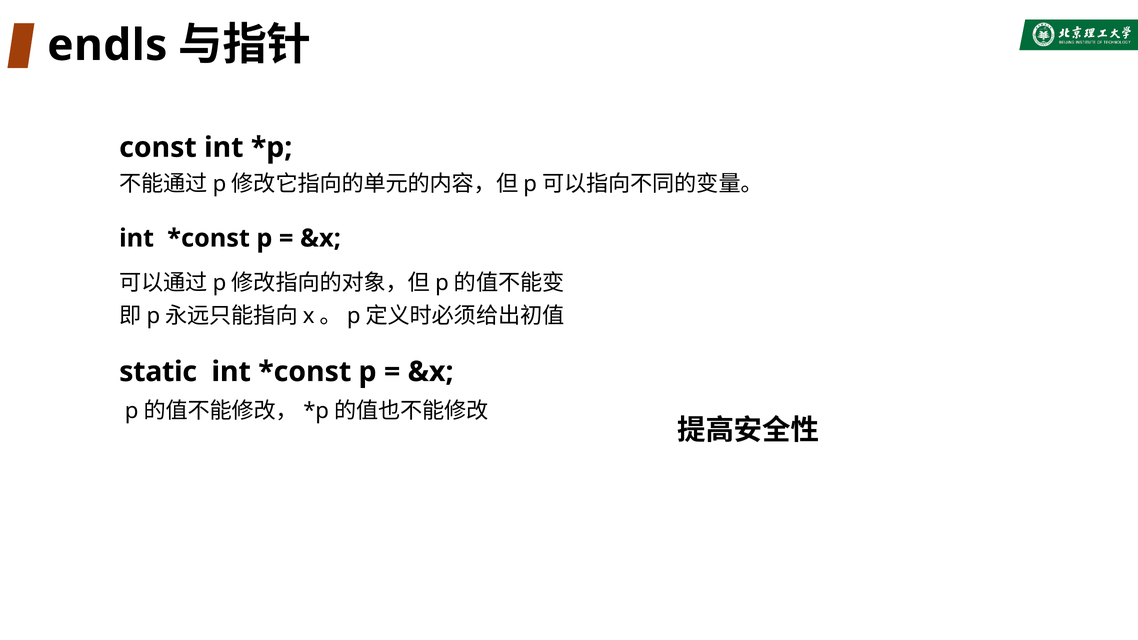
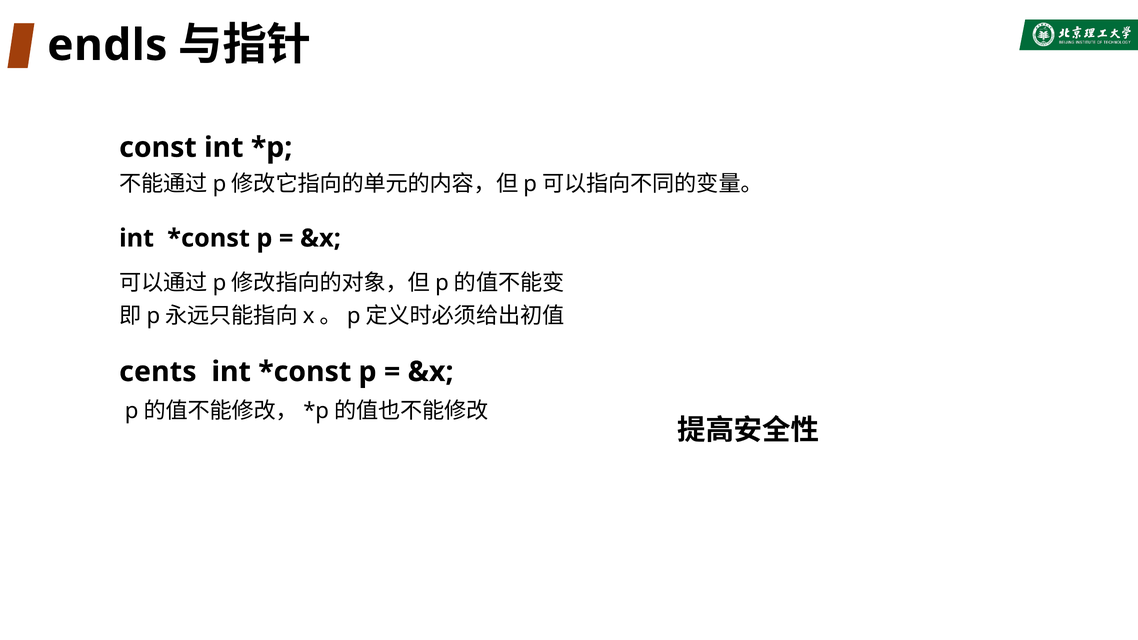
static: static -> cents
